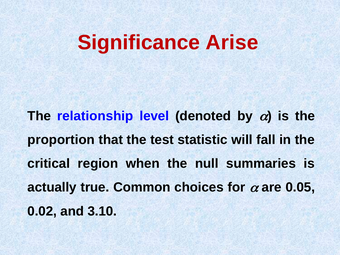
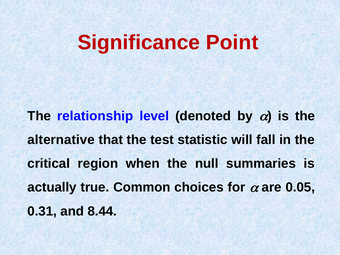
Arise: Arise -> Point
proportion: proportion -> alternative
0.02: 0.02 -> 0.31
3.10: 3.10 -> 8.44
